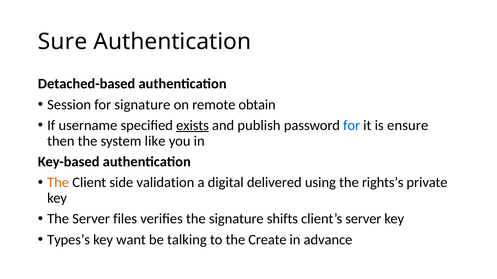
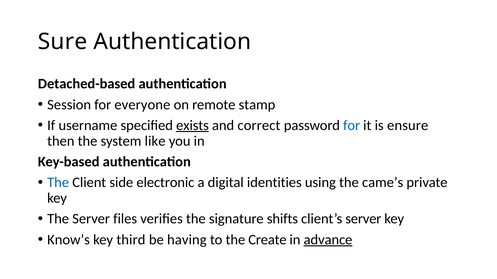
for signature: signature -> everyone
obtain: obtain -> stamp
publish: publish -> correct
The at (58, 183) colour: orange -> blue
validation: validation -> electronic
delivered: delivered -> identities
rights’s: rights’s -> came’s
Types’s: Types’s -> Know’s
want: want -> third
talking: talking -> having
advance underline: none -> present
